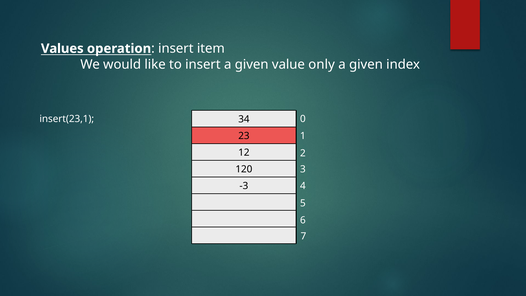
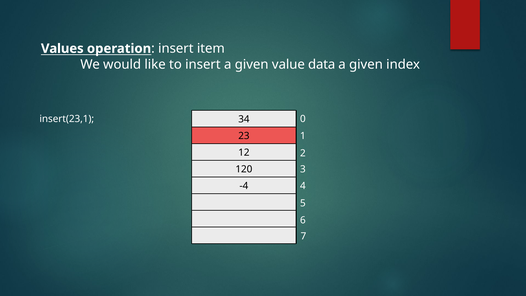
only: only -> data
-3: -3 -> -4
